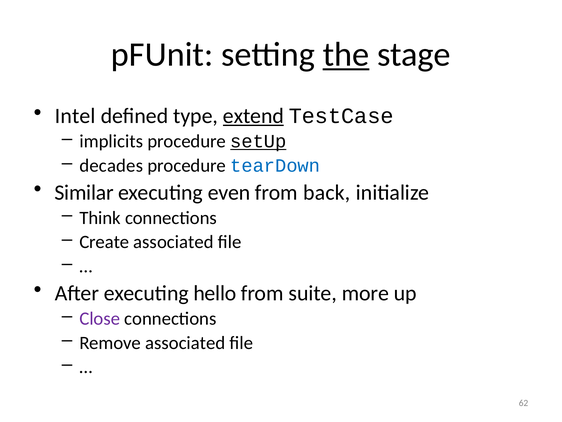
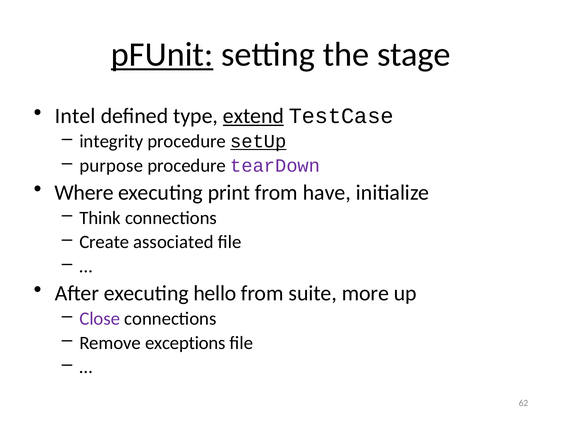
pFUnit underline: none -> present
the underline: present -> none
implicits: implicits -> integrity
decades: decades -> purpose
tearDown colour: blue -> purple
Similar: Similar -> Where
even: even -> print
back: back -> have
Remove associated: associated -> exceptions
